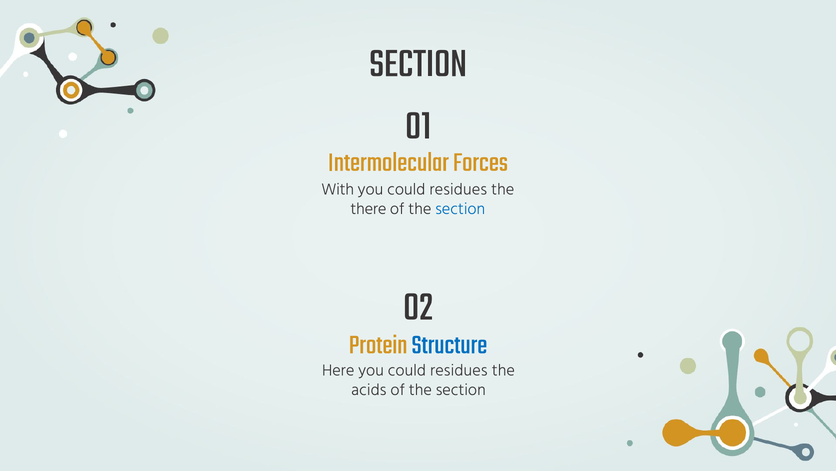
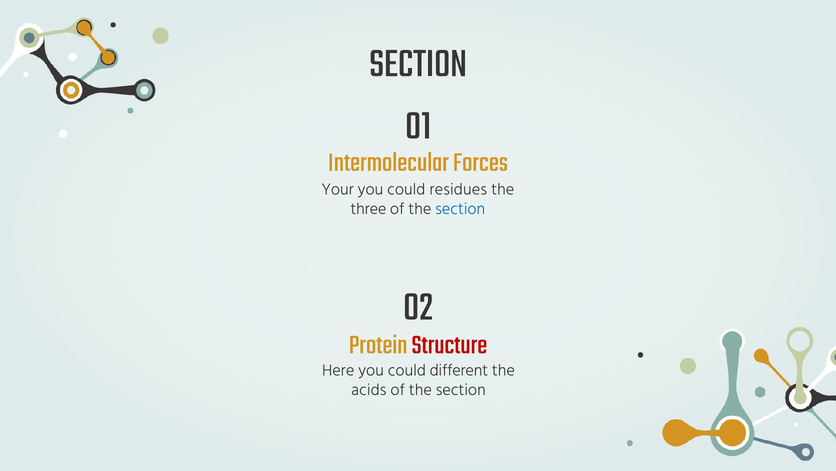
With: With -> Your
there: there -> three
Structure colour: blue -> red
Here you could residues: residues -> different
